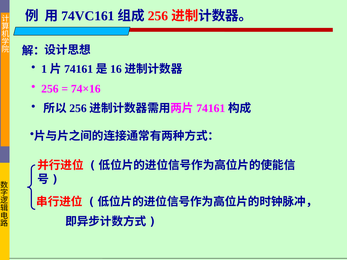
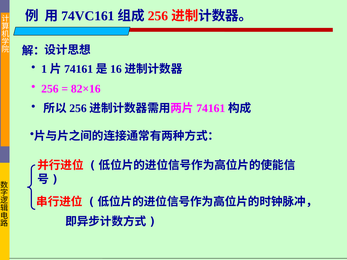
74×16: 74×16 -> 82×16
